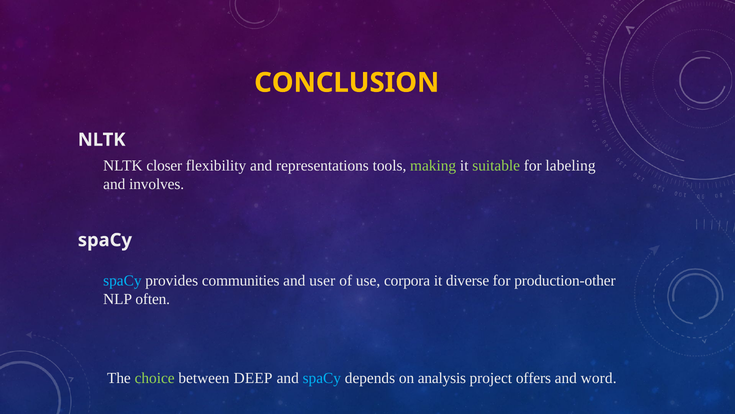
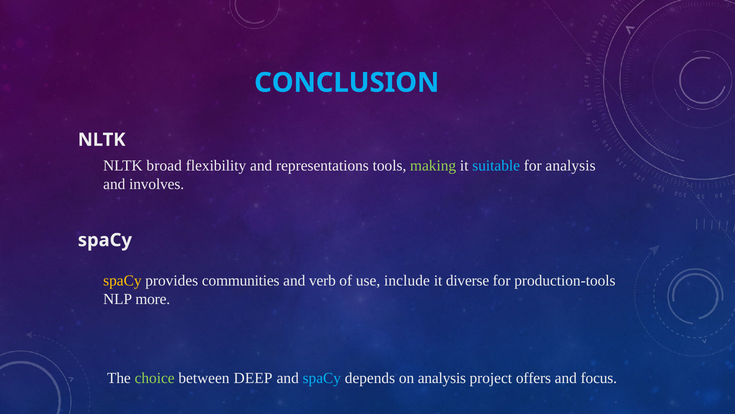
CONCLUSION colour: yellow -> light blue
closer: closer -> broad
suitable colour: light green -> light blue
for labeling: labeling -> analysis
spaCy at (122, 280) colour: light blue -> yellow
user: user -> verb
corpora: corpora -> include
production-other: production-other -> production-tools
often: often -> more
word: word -> focus
